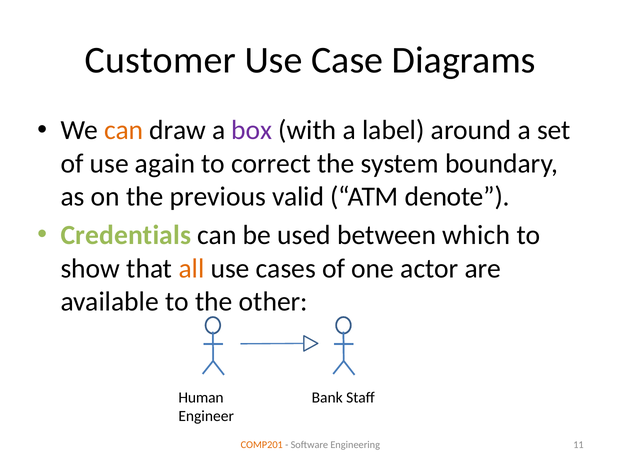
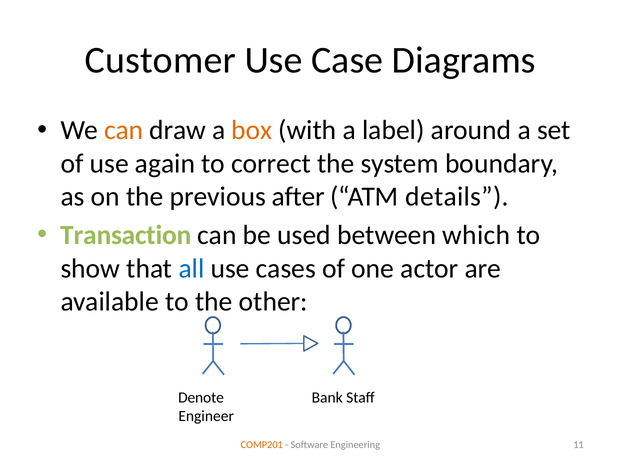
box colour: purple -> orange
valid: valid -> after
denote: denote -> details
Credentials: Credentials -> Transaction
all colour: orange -> blue
Human: Human -> Denote
